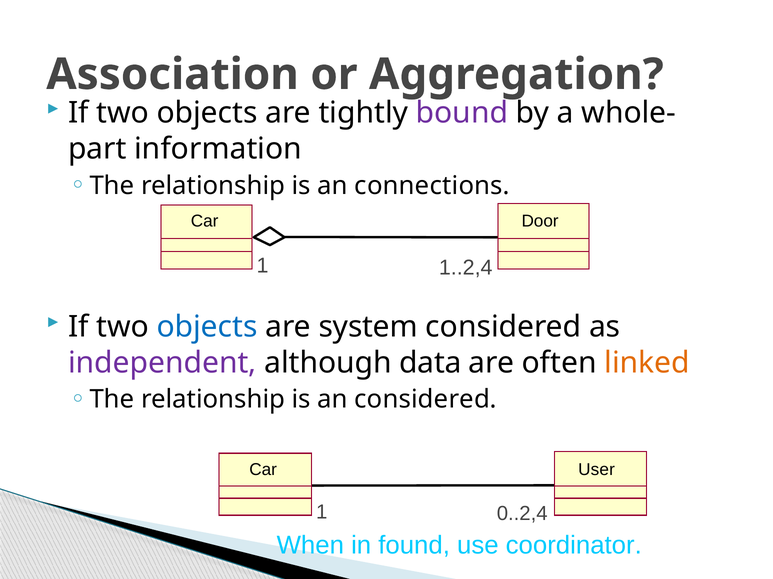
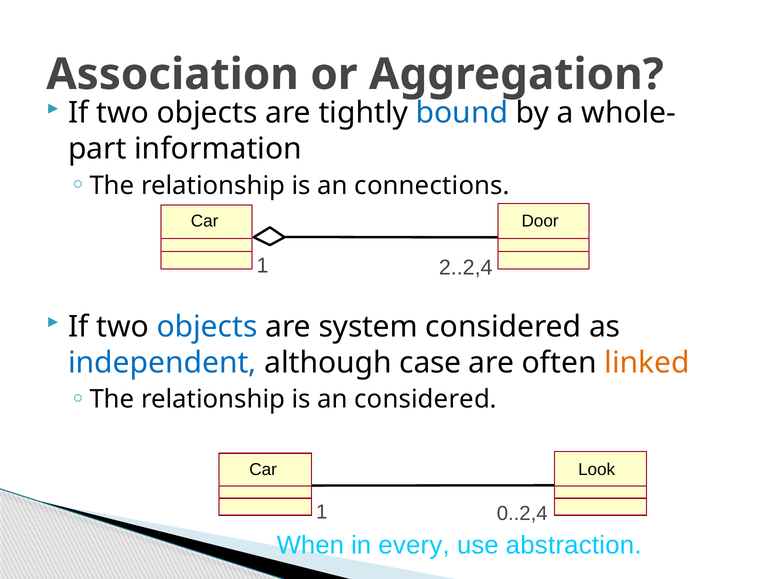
bound colour: purple -> blue
1..2,4: 1..2,4 -> 2..2,4
independent colour: purple -> blue
data: data -> case
User: User -> Look
found: found -> every
coordinator: coordinator -> abstraction
